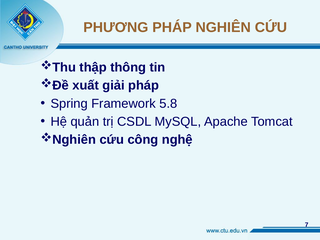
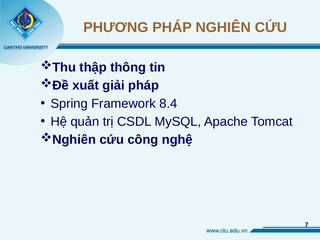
5.8: 5.8 -> 8.4
